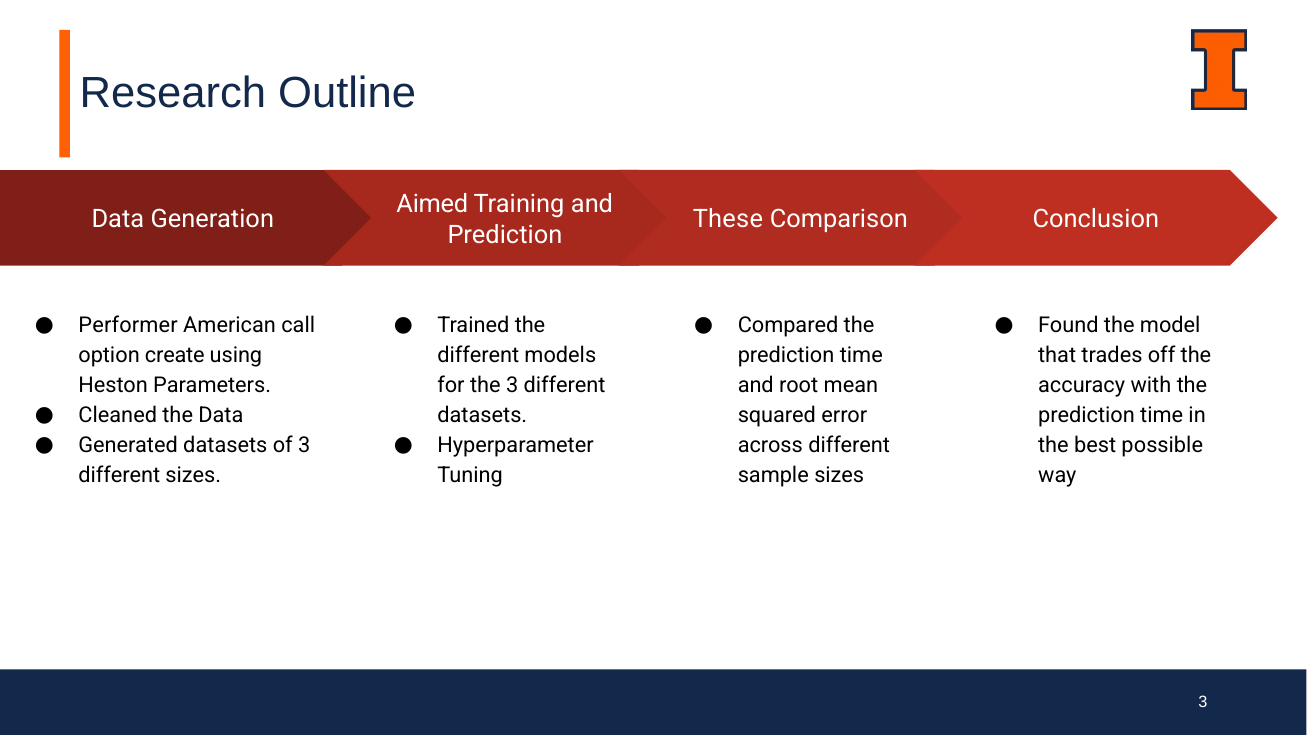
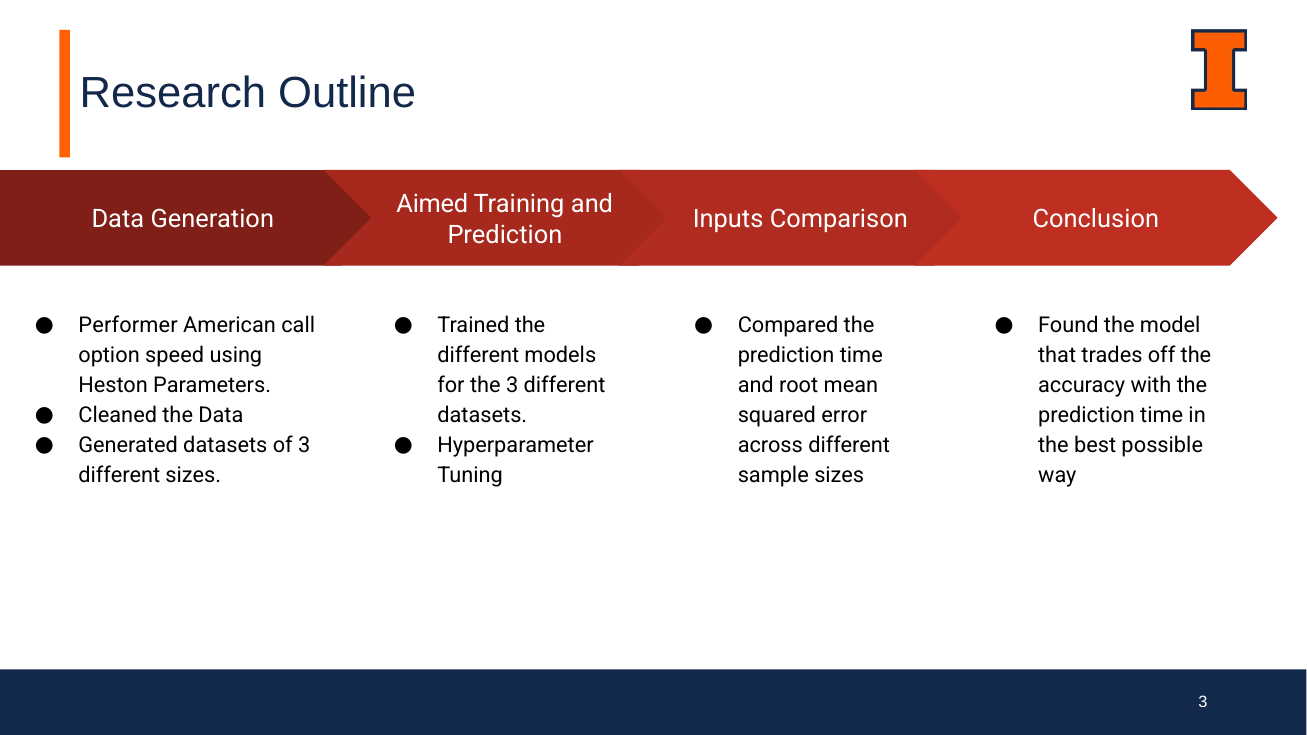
These: These -> Inputs
create: create -> speed
